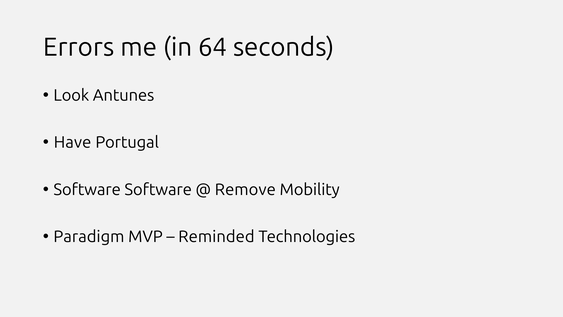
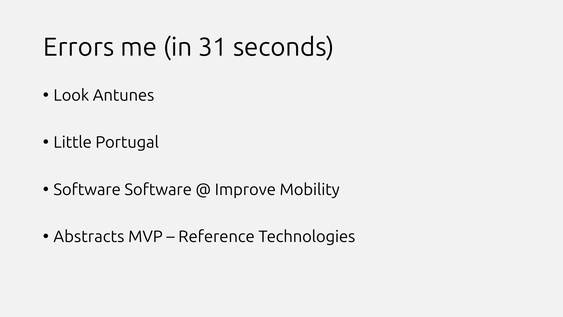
64: 64 -> 31
Have: Have -> Little
Remove: Remove -> Improve
Paradigm: Paradigm -> Abstracts
Reminded: Reminded -> Reference
